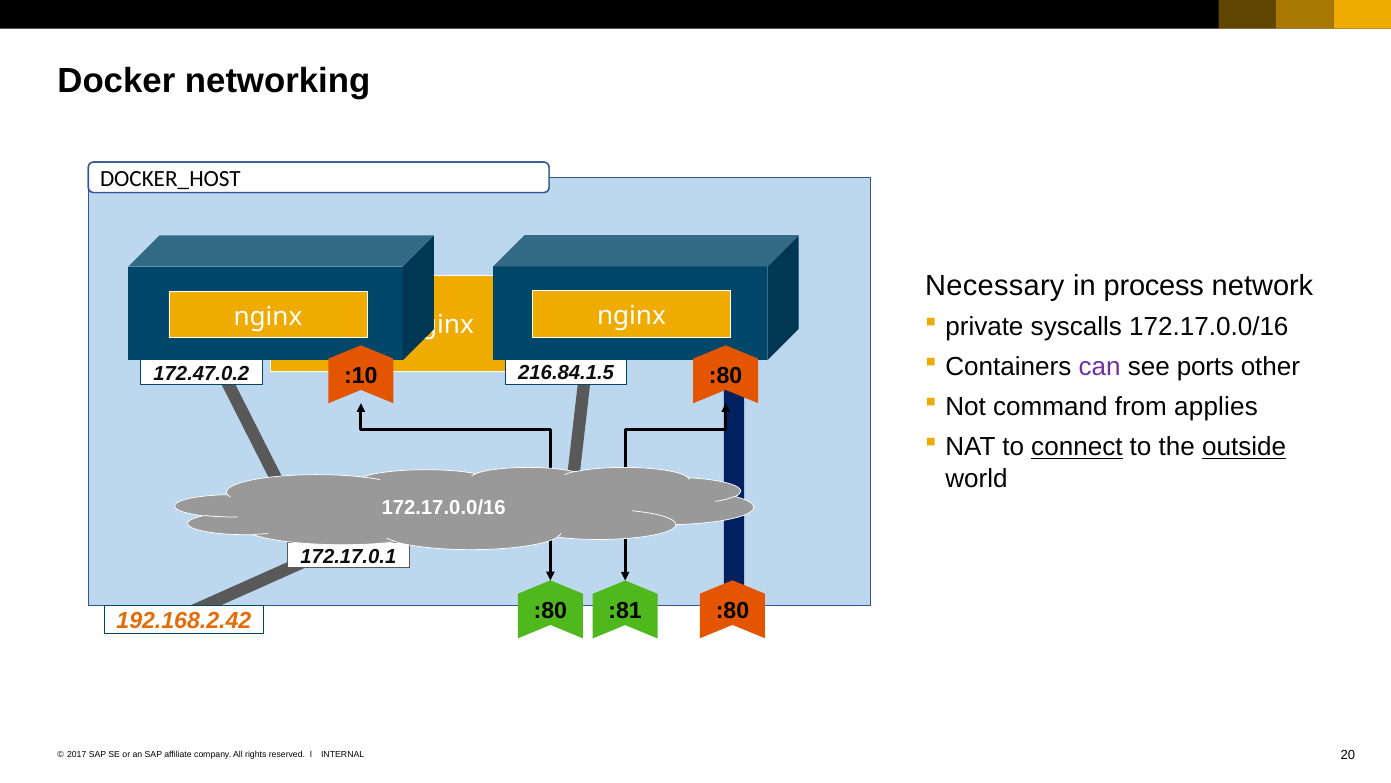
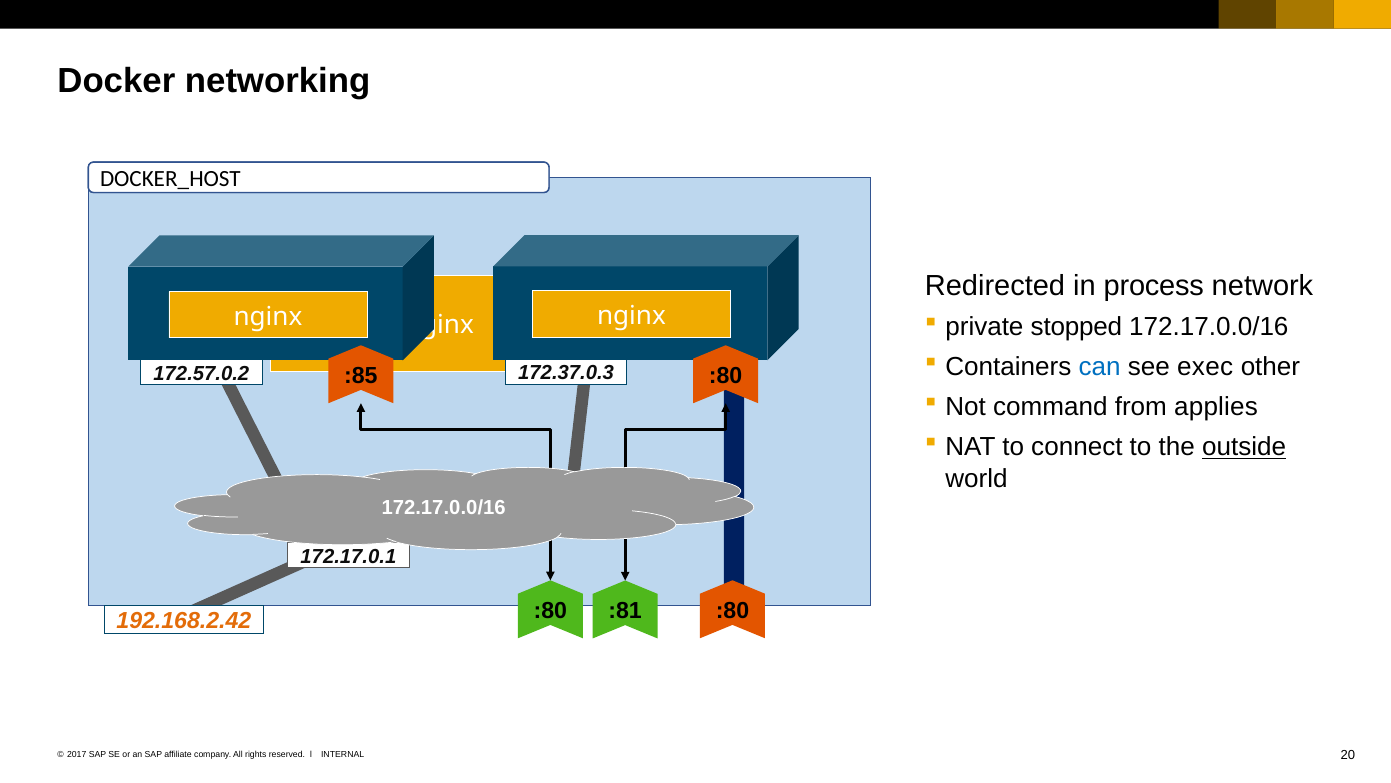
Necessary: Necessary -> Redirected
syscalls: syscalls -> stopped
can colour: purple -> blue
ports: ports -> exec
172.47.0.2: 172.47.0.2 -> 172.57.0.2
216.84.1.5: 216.84.1.5 -> 172.37.0.3
:10: :10 -> :85
connect underline: present -> none
